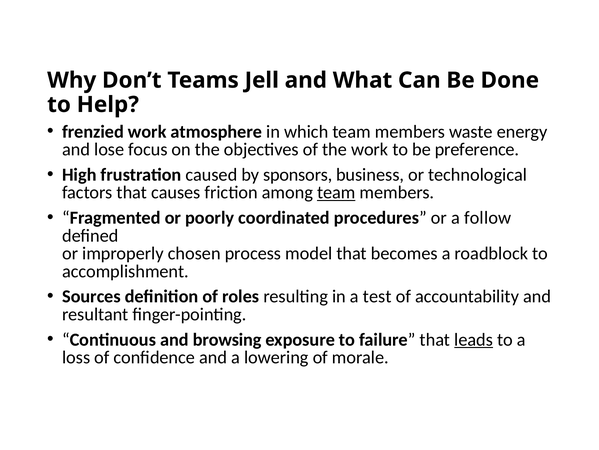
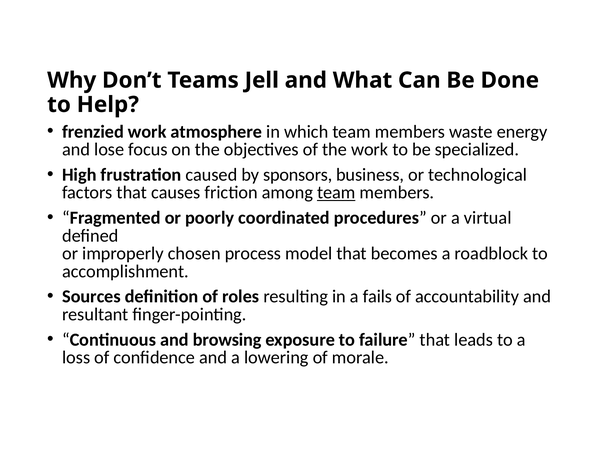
preference: preference -> specialized
follow: follow -> virtual
test: test -> fails
leads underline: present -> none
